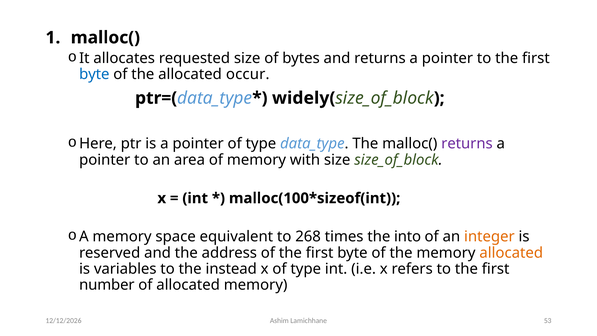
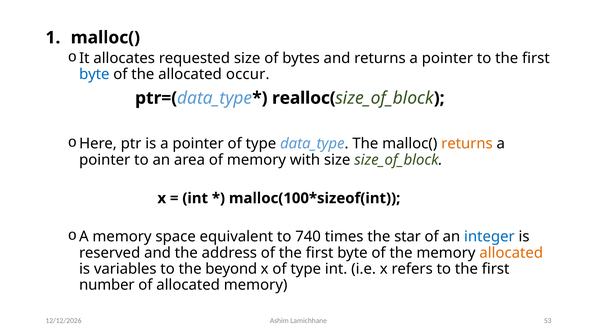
widely(: widely( -> realloc(
returns at (467, 144) colour: purple -> orange
268: 268 -> 740
into: into -> star
integer colour: orange -> blue
instead: instead -> beyond
